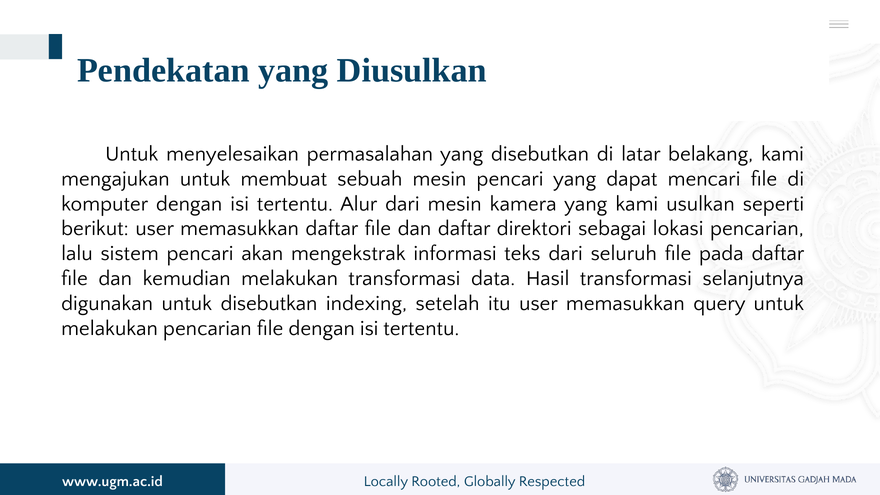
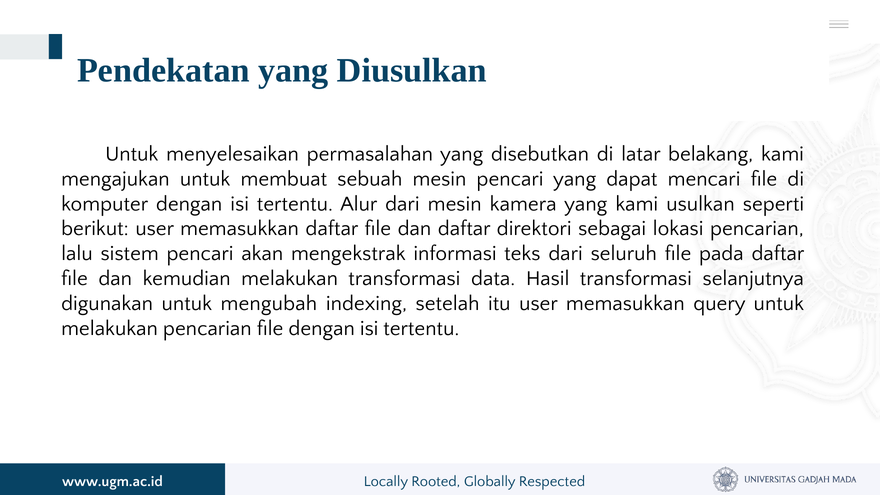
untuk disebutkan: disebutkan -> mengubah
